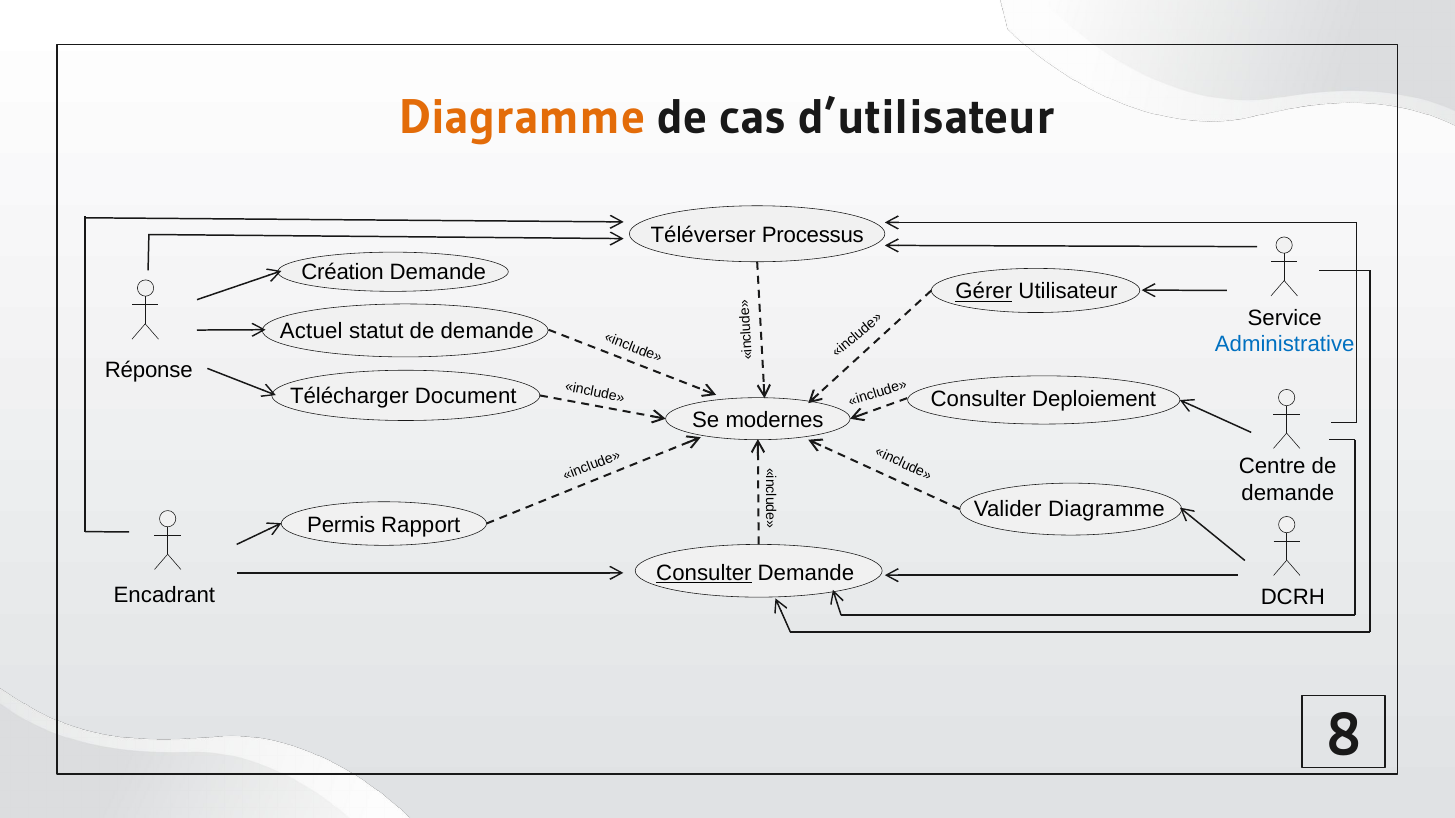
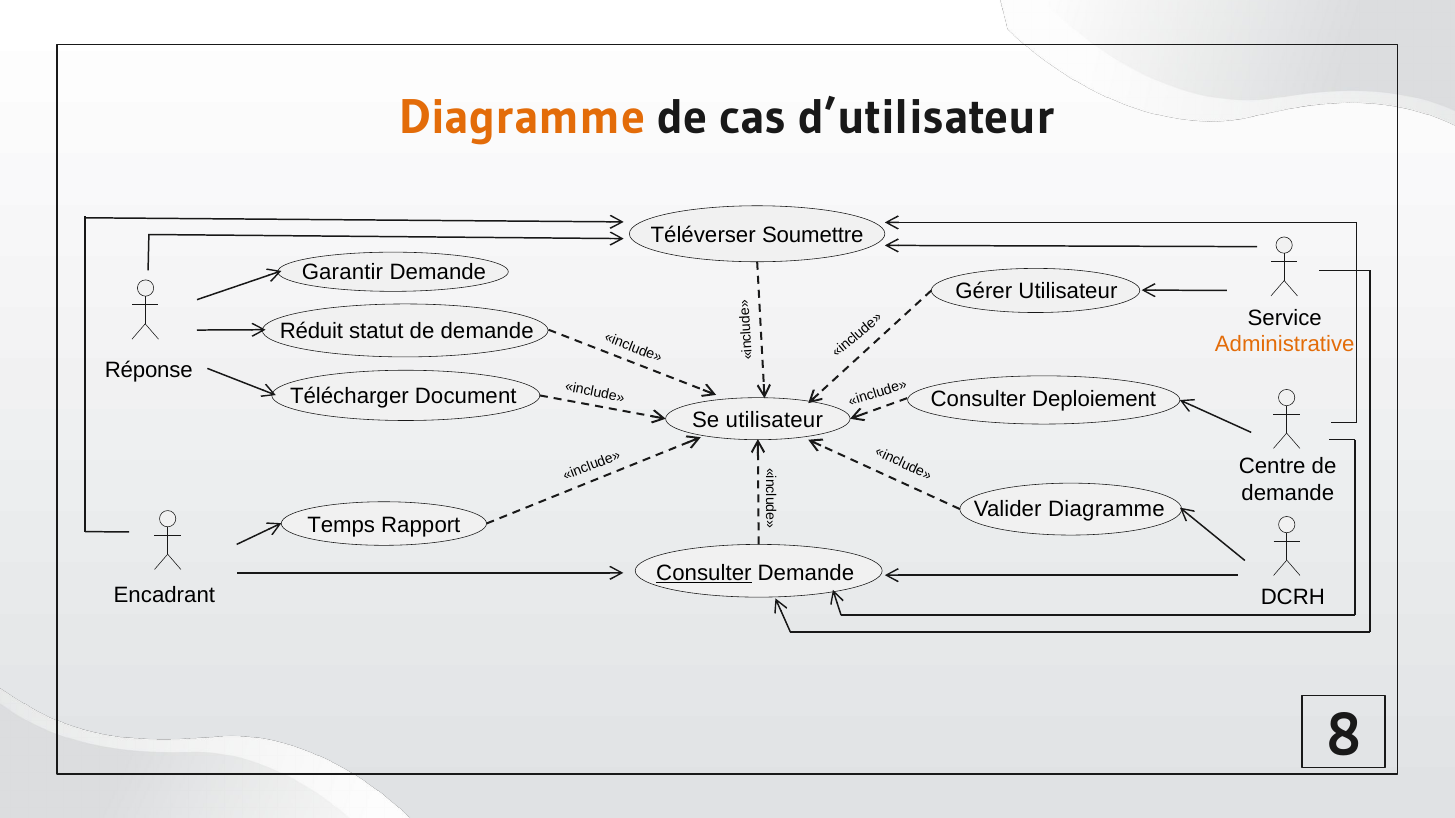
Processus: Processus -> Soumettre
Création: Création -> Garantir
Gérer underline: present -> none
Actuel: Actuel -> Réduit
Administrative colour: blue -> orange
Se modernes: modernes -> utilisateur
Permis: Permis -> Temps
